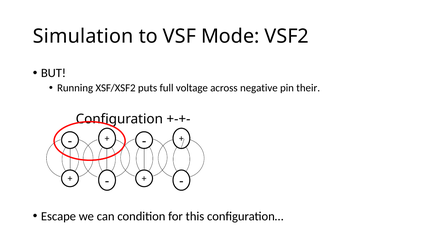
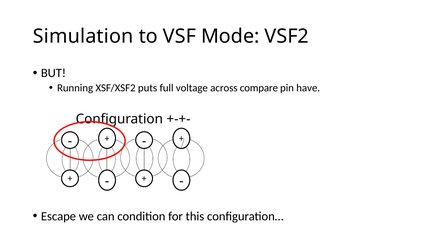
negative: negative -> compare
their: their -> have
